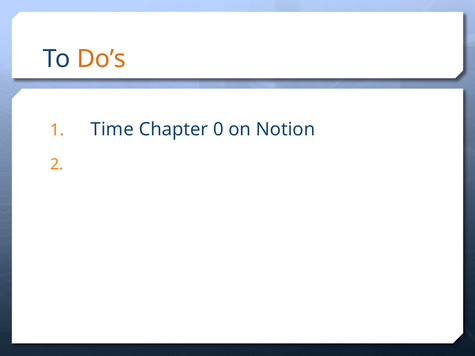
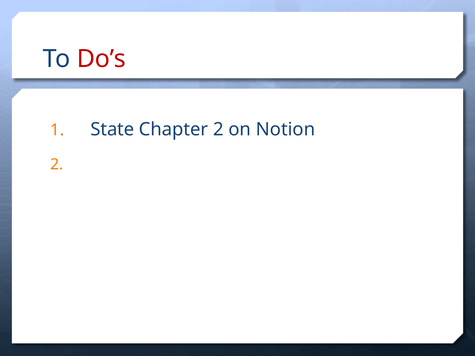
Do’s colour: orange -> red
Time: Time -> State
Chapter 0: 0 -> 2
